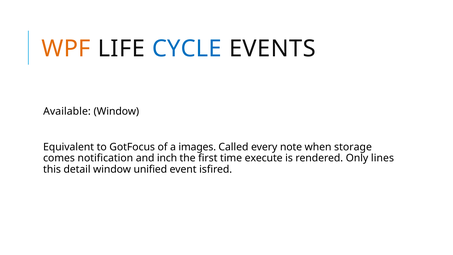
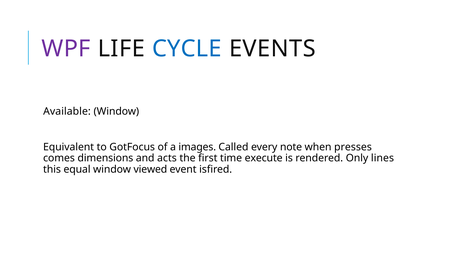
WPF colour: orange -> purple
storage: storage -> presses
notification: notification -> dimensions
inch: inch -> acts
detail: detail -> equal
unified: unified -> viewed
